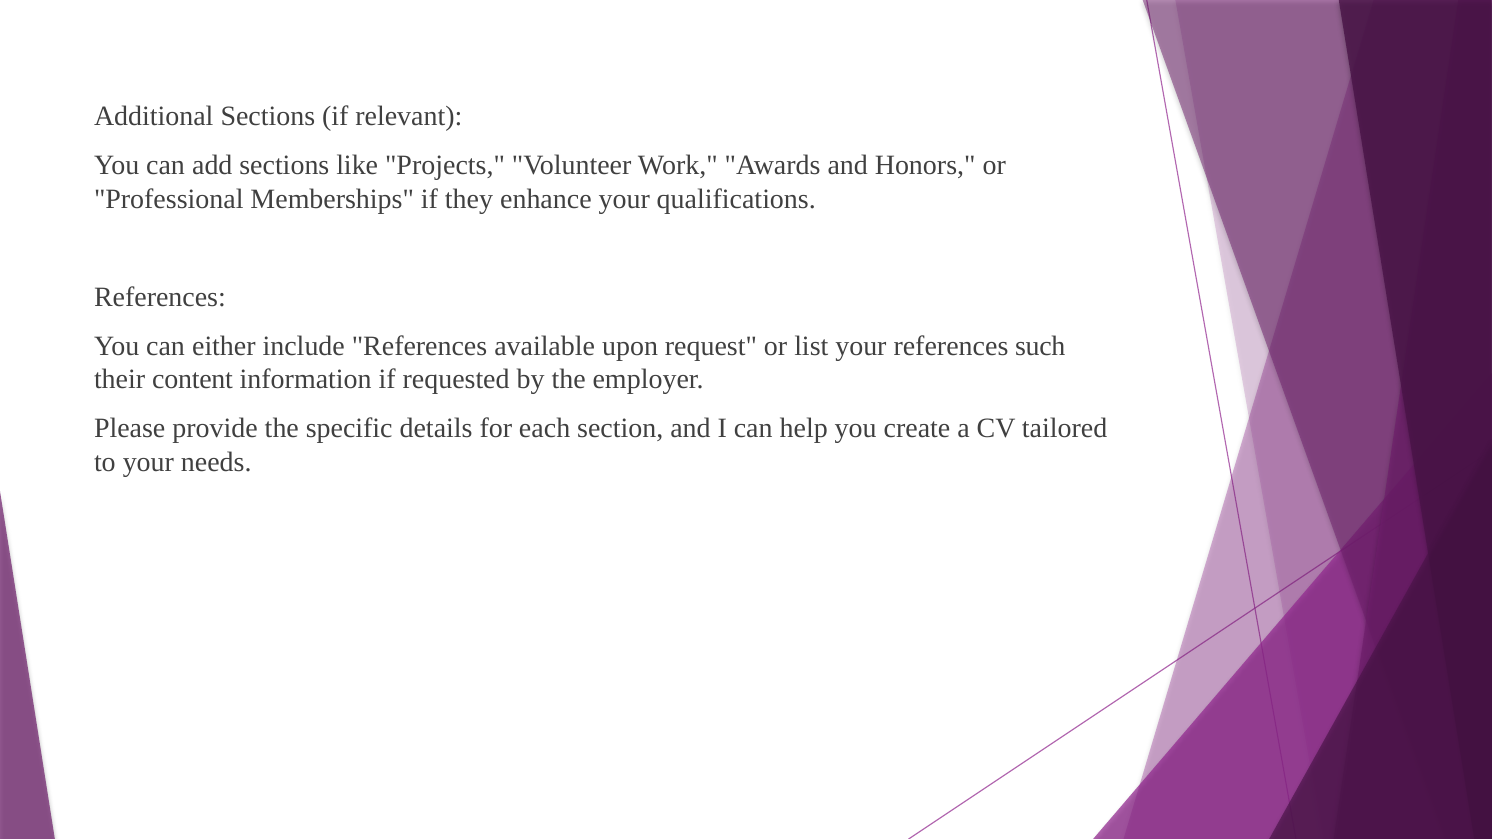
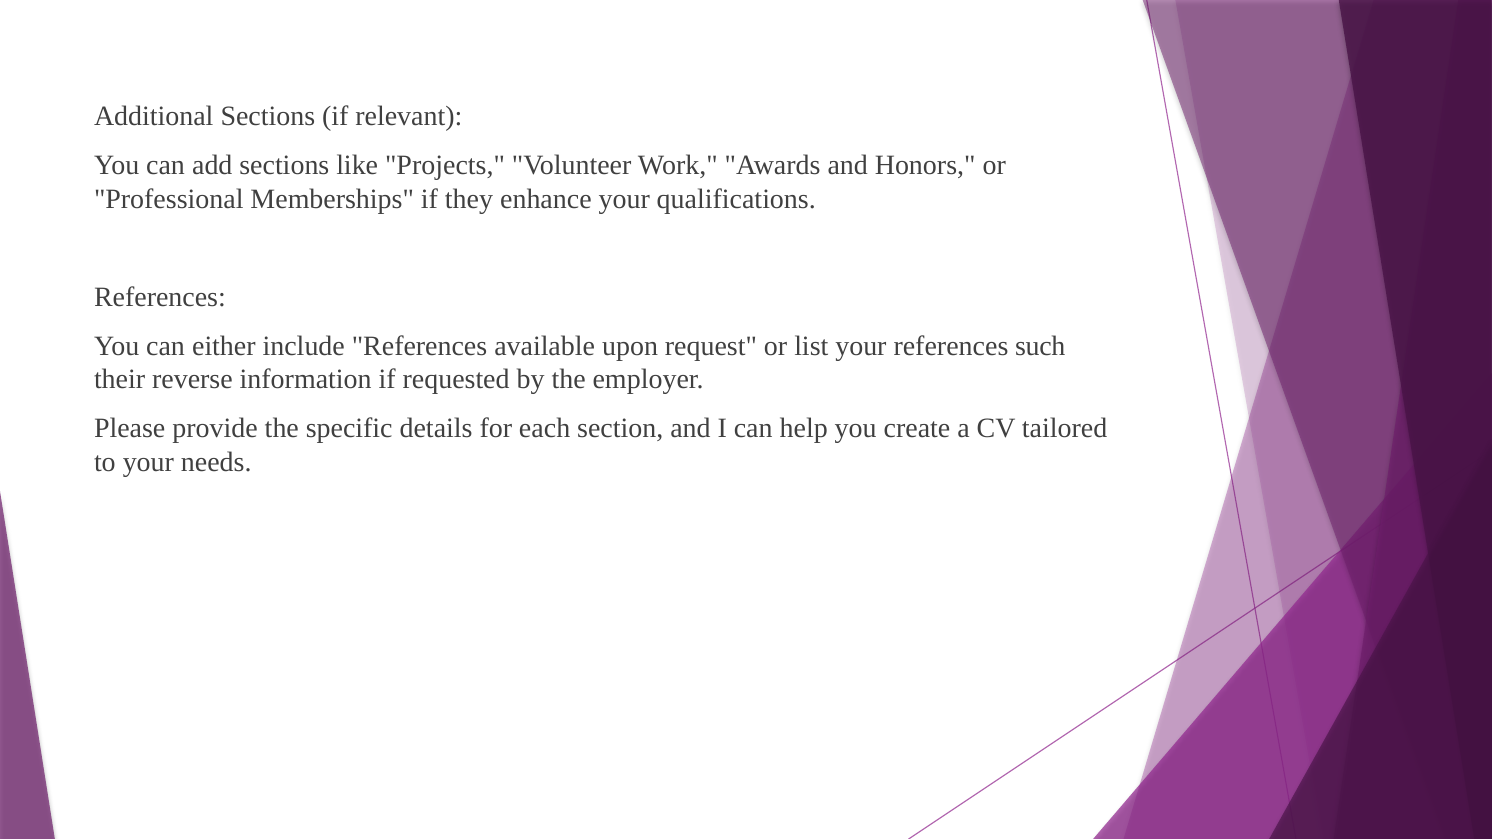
content: content -> reverse
